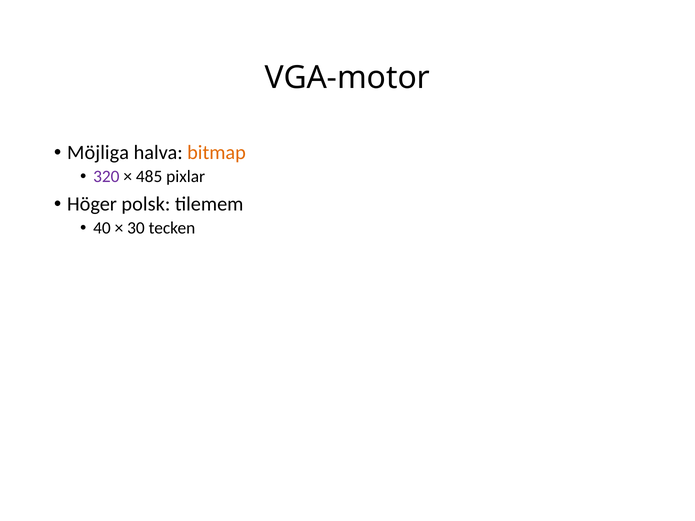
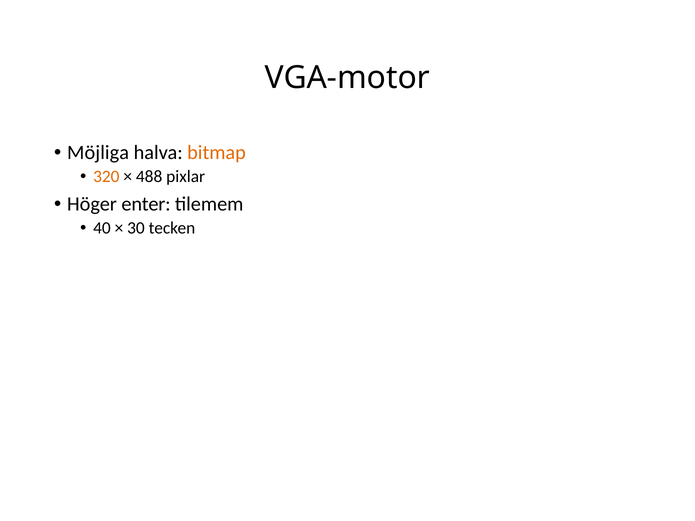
320 colour: purple -> orange
485: 485 -> 488
polsk: polsk -> enter
